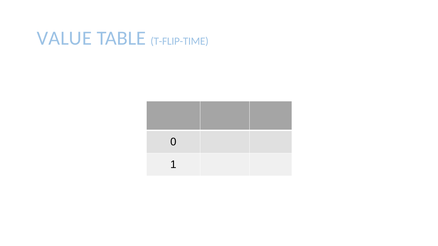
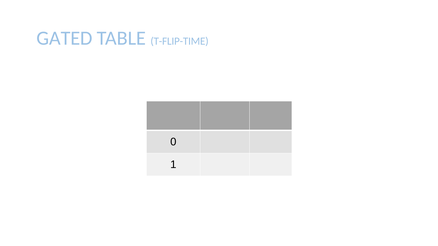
VALUE: VALUE -> GATED
